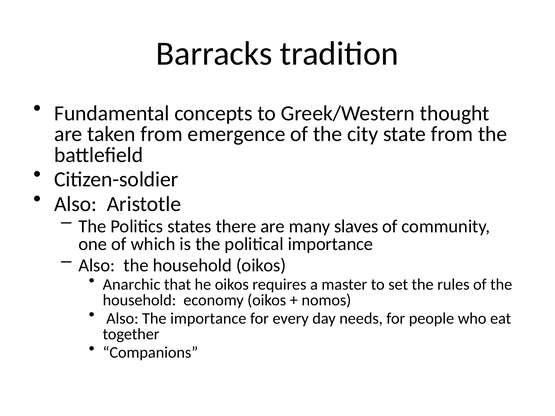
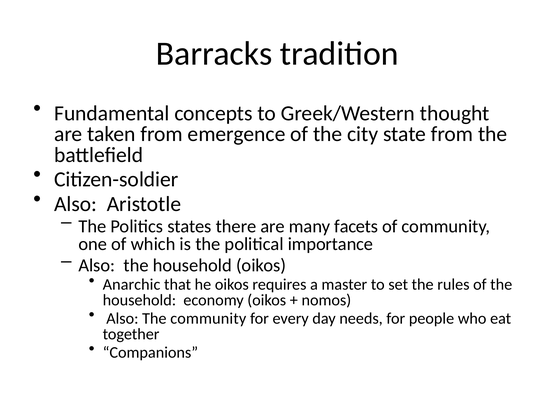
slaves: slaves -> facets
The importance: importance -> community
